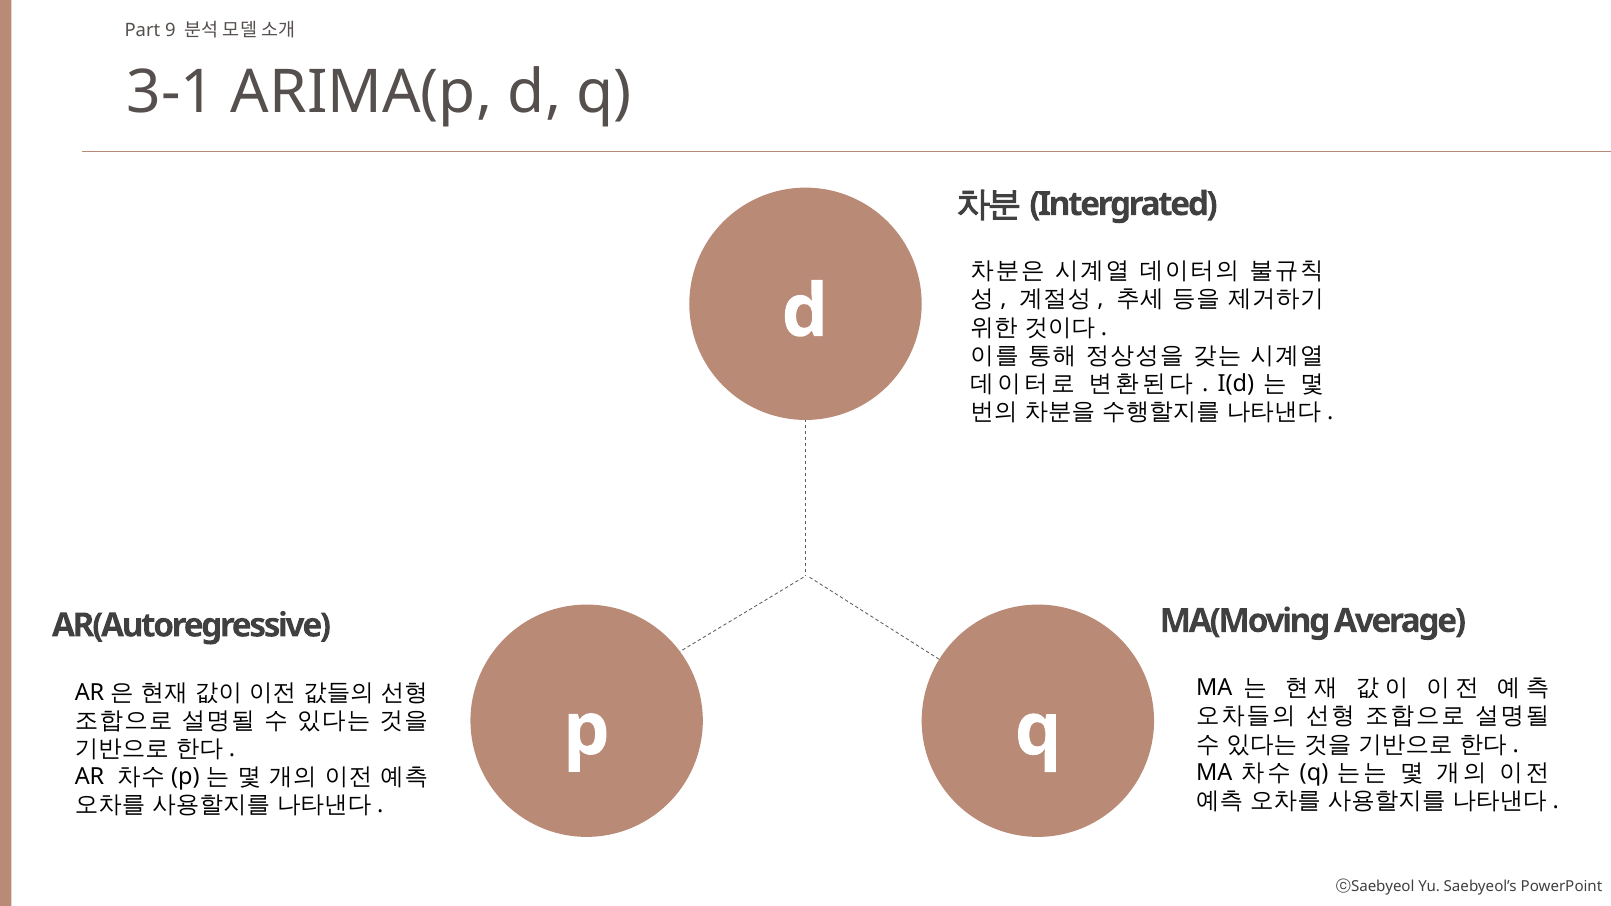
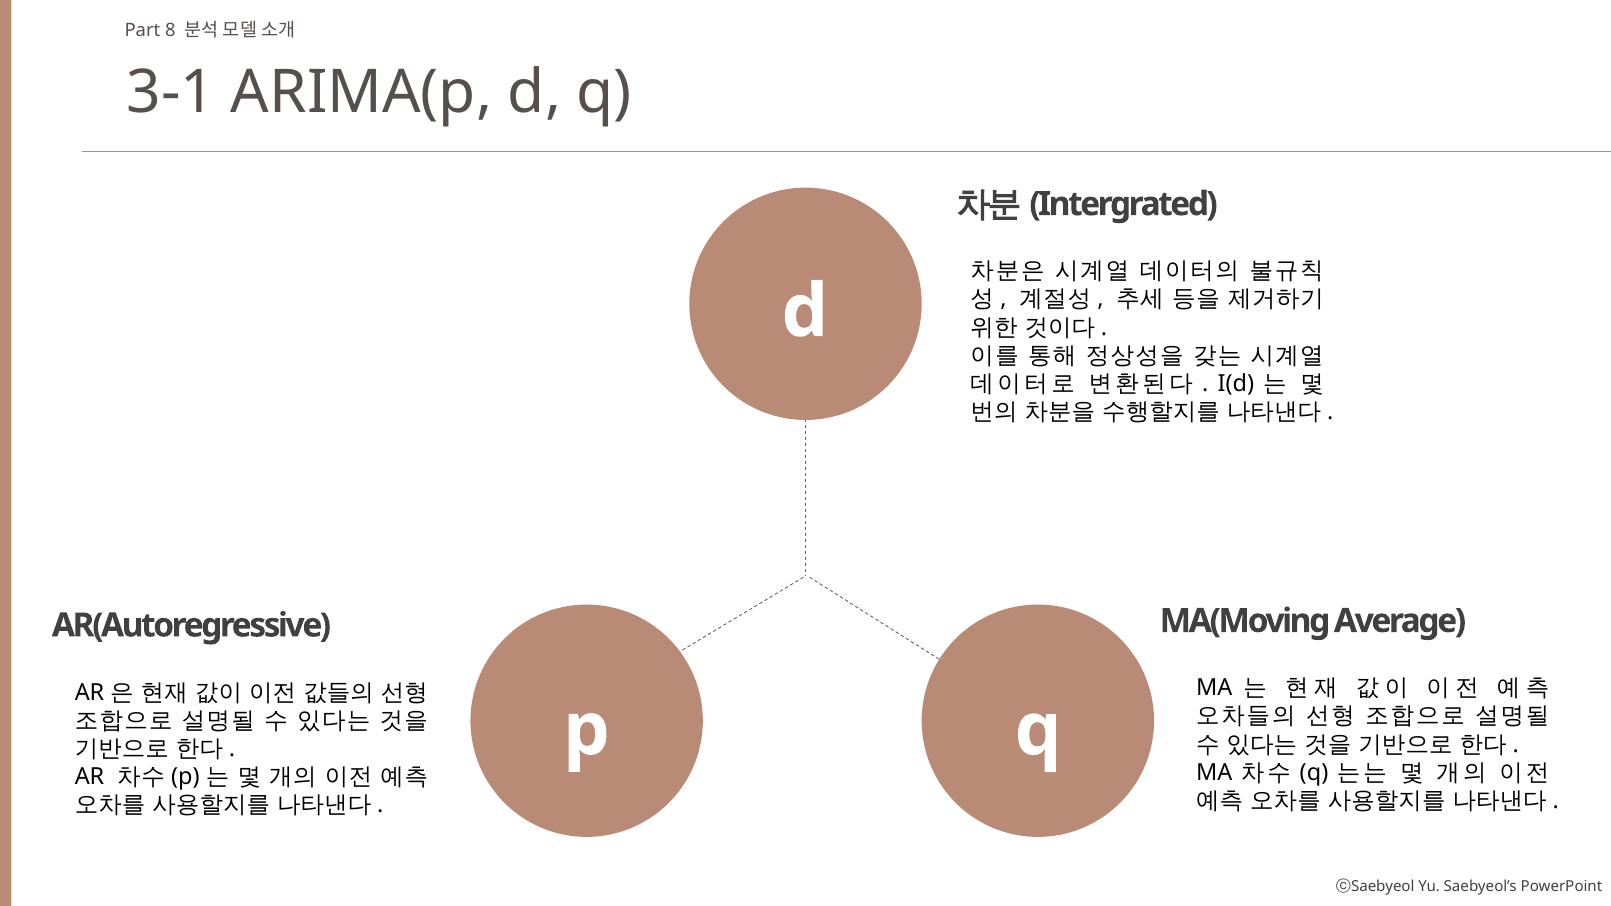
9: 9 -> 8
